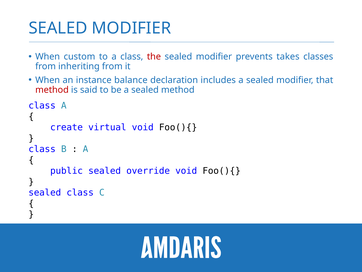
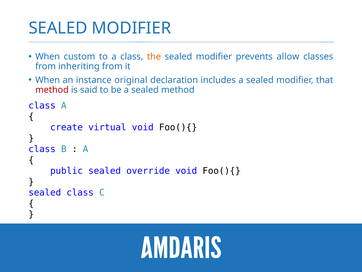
the colour: red -> orange
takes: takes -> allow
balance: balance -> original
